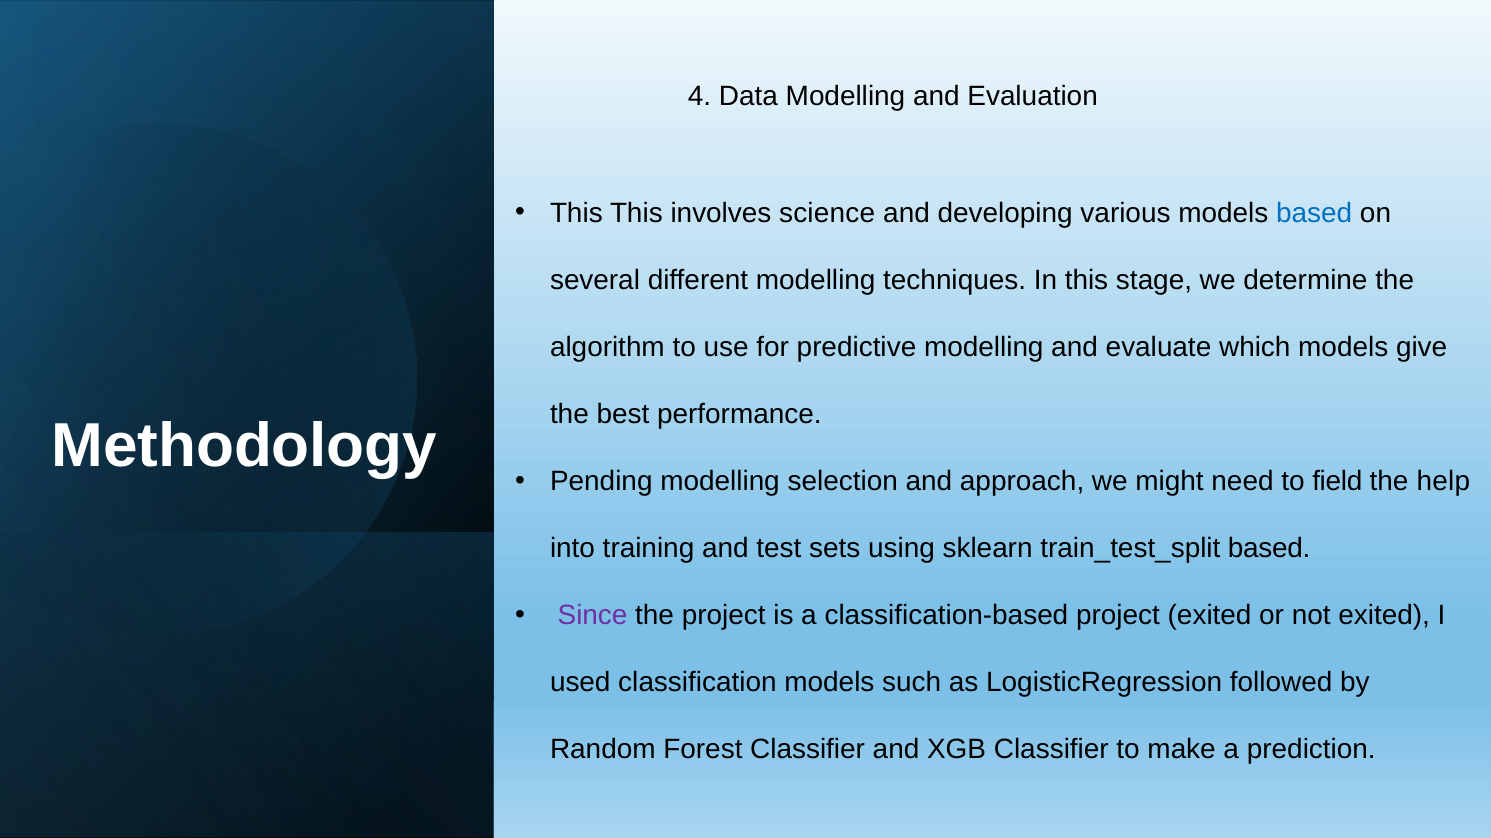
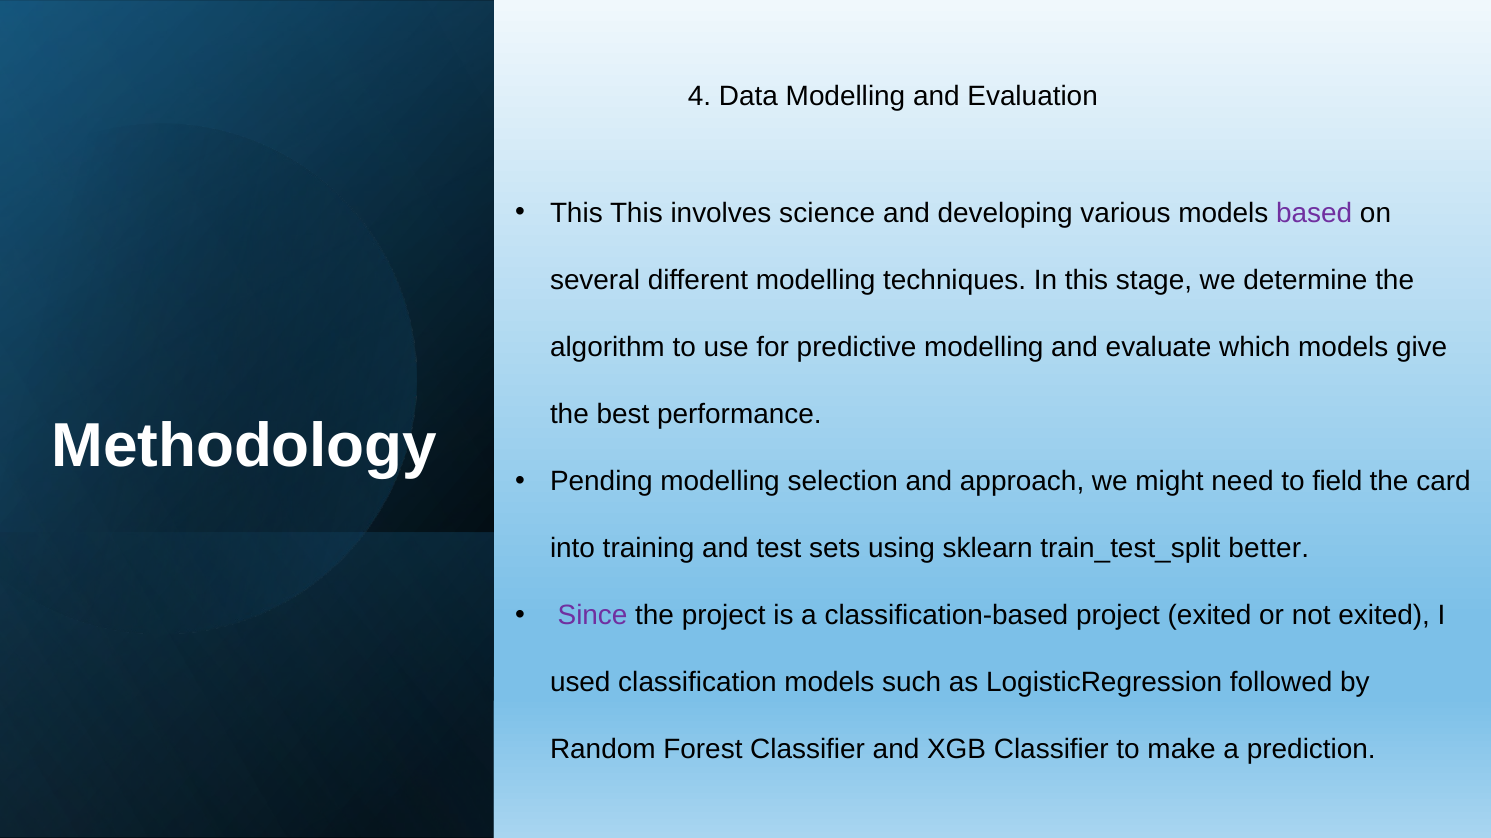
based at (1314, 213) colour: blue -> purple
help: help -> card
train_test_split based: based -> better
